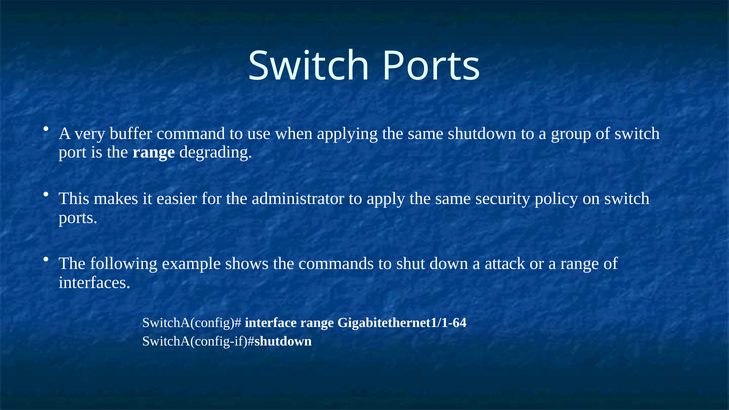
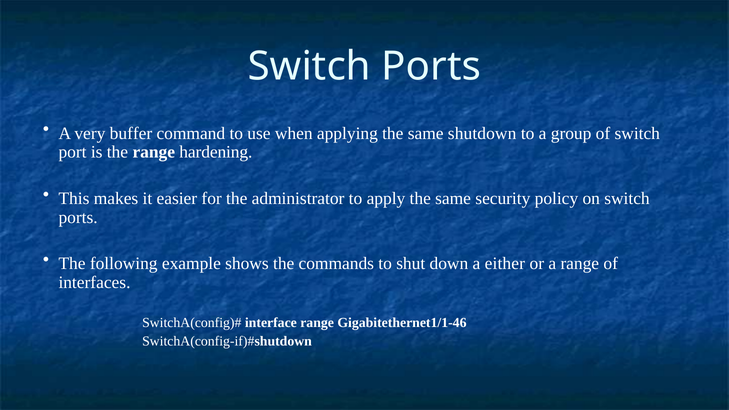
degrading: degrading -> hardening
attack: attack -> either
Gigabitethernet1/1-64: Gigabitethernet1/1-64 -> Gigabitethernet1/1-46
